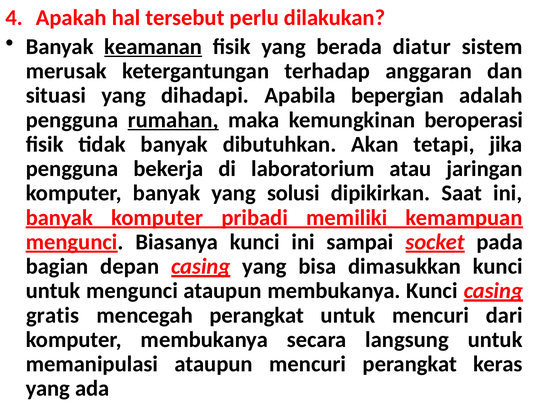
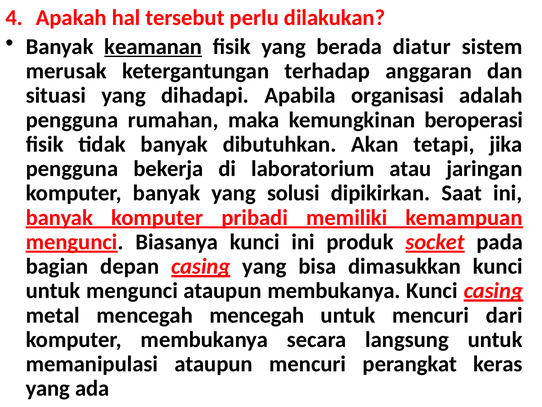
bepergian: bepergian -> organisasi
rumahan underline: present -> none
sampai: sampai -> produk
gratis: gratis -> metal
mencegah perangkat: perangkat -> mencegah
